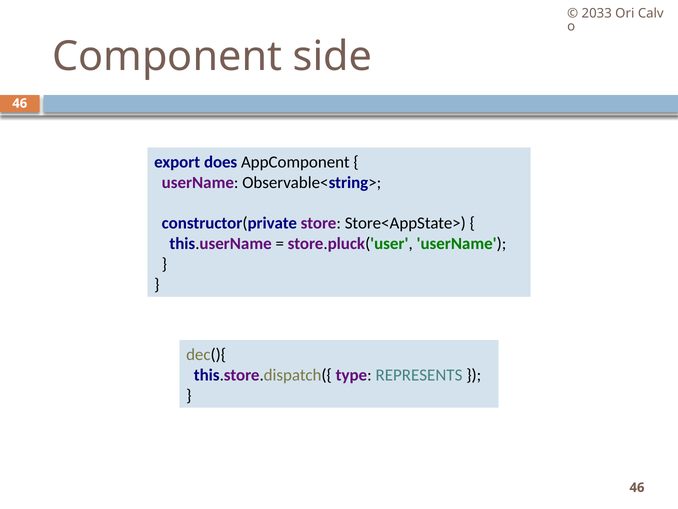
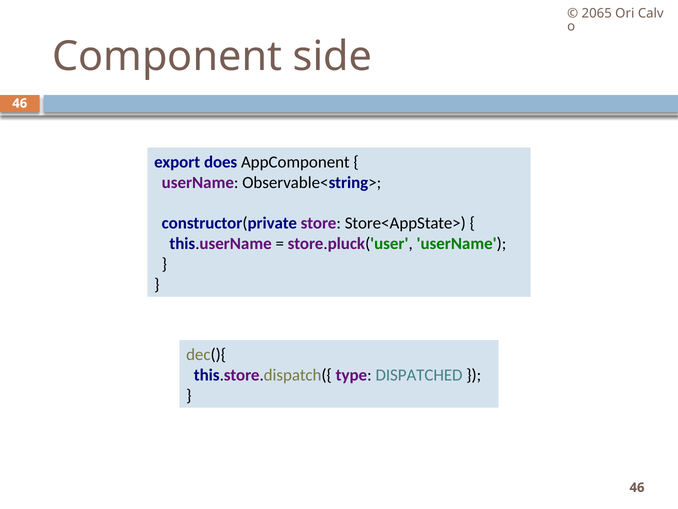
2033: 2033 -> 2065
REPRESENTS: REPRESENTS -> DISPATCHED
